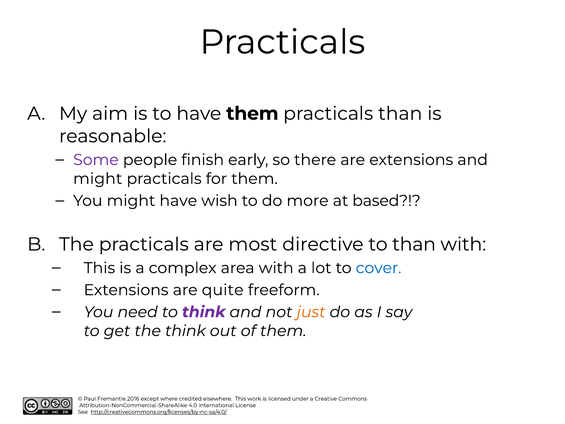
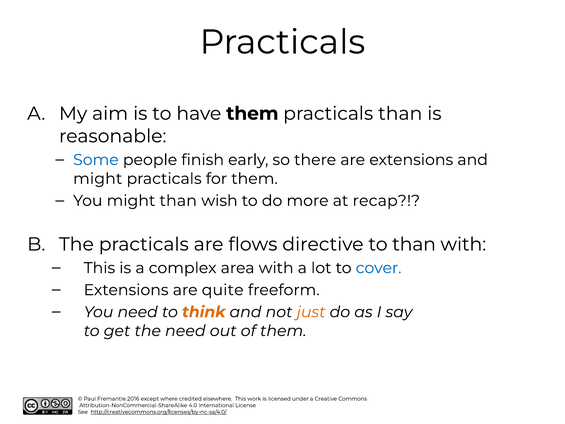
Some colour: purple -> blue
might have: have -> than
based: based -> recap
most: most -> flows
think at (204, 312) colour: purple -> orange
the think: think -> need
